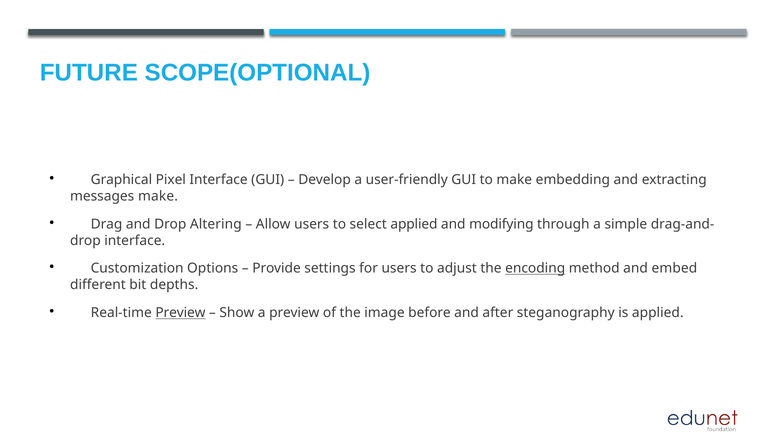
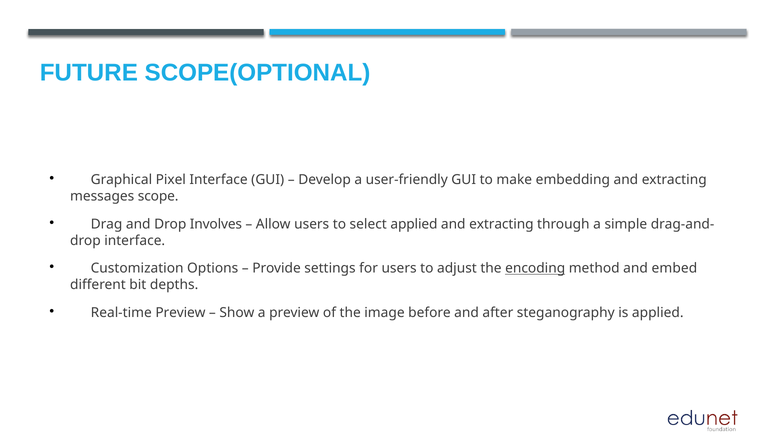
messages make: make -> scope
Altering: Altering -> Involves
modifying at (501, 224): modifying -> extracting
Preview at (180, 313) underline: present -> none
